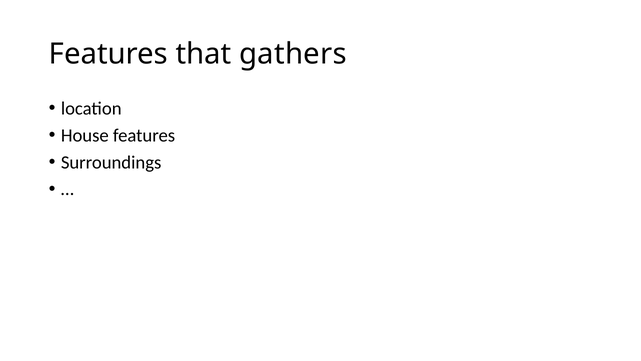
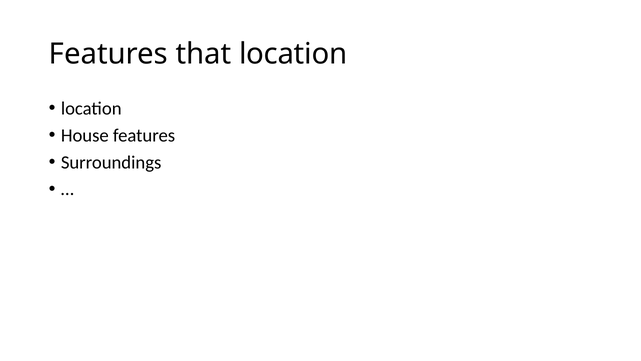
that gathers: gathers -> location
